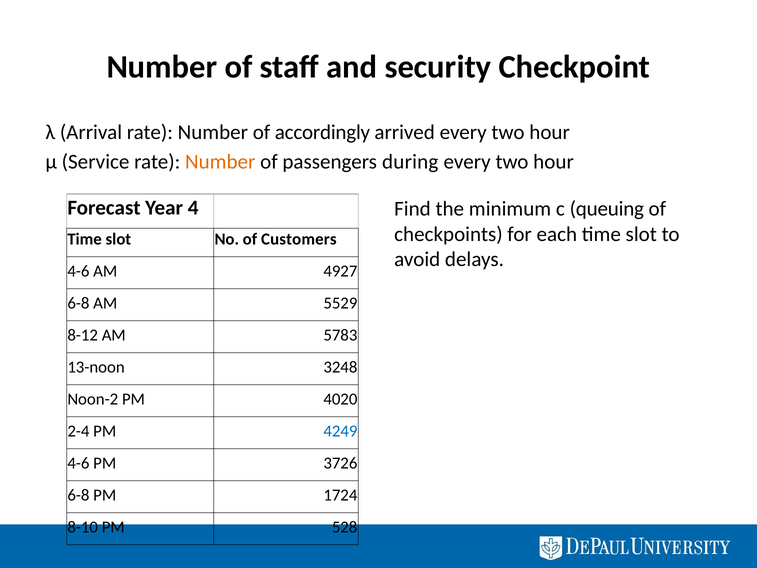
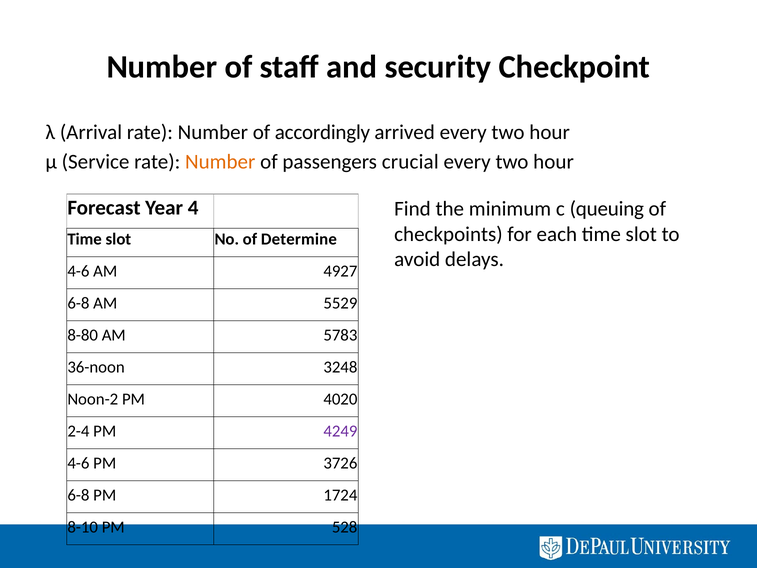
during: during -> crucial
Customers: Customers -> Determine
8-12: 8-12 -> 8-80
13-noon: 13-noon -> 36-noon
4249 colour: blue -> purple
